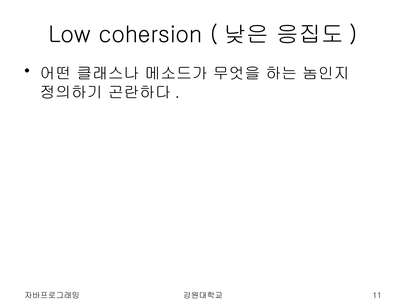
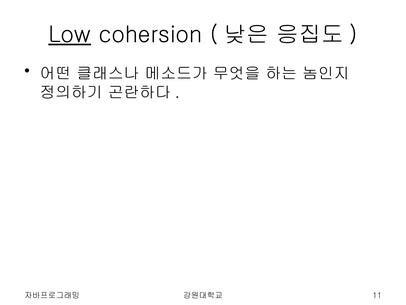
Low underline: none -> present
